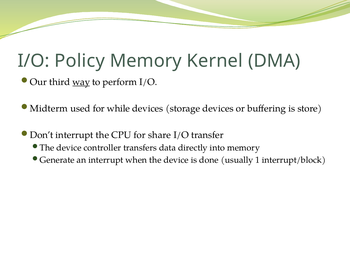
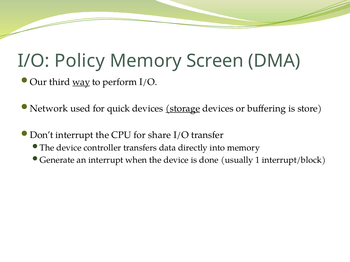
Kernel: Kernel -> Screen
Midterm: Midterm -> Network
while: while -> quick
storage underline: none -> present
